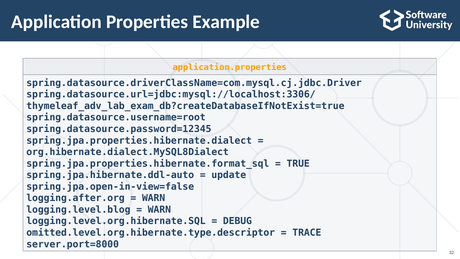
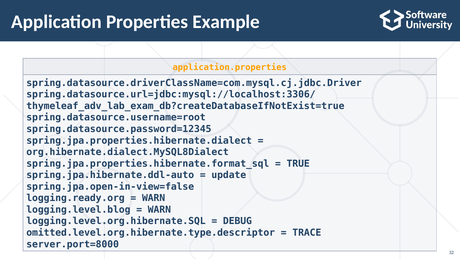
logging.after.org: logging.after.org -> logging.ready.org
